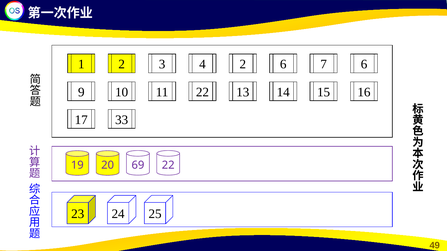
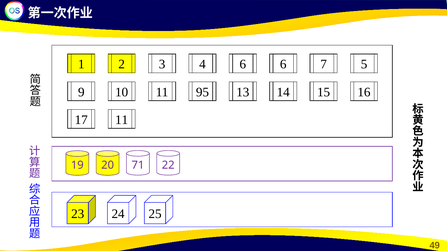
4 2: 2 -> 6
7 6: 6 -> 5
11 22: 22 -> 95
17 33: 33 -> 11
69: 69 -> 71
